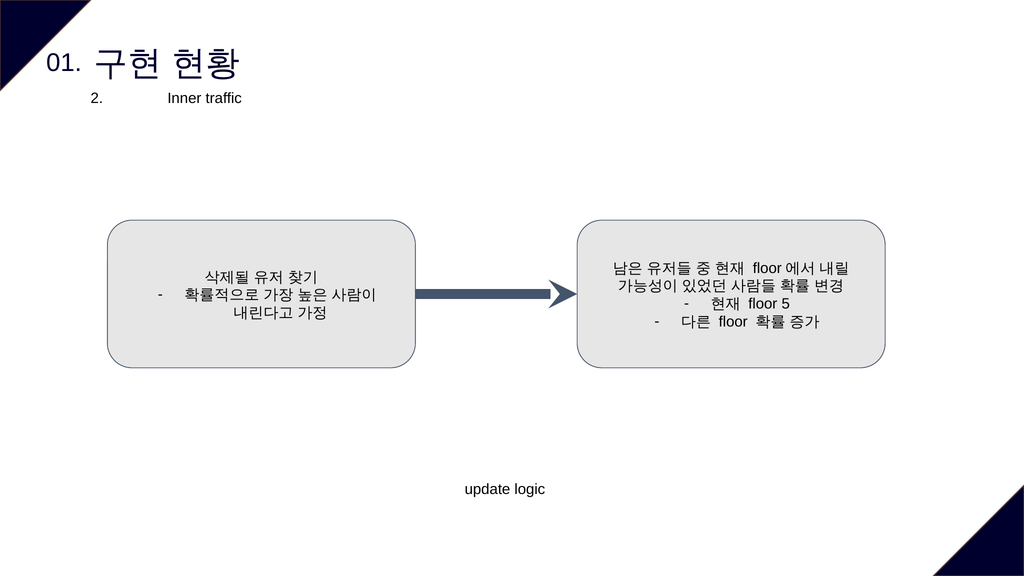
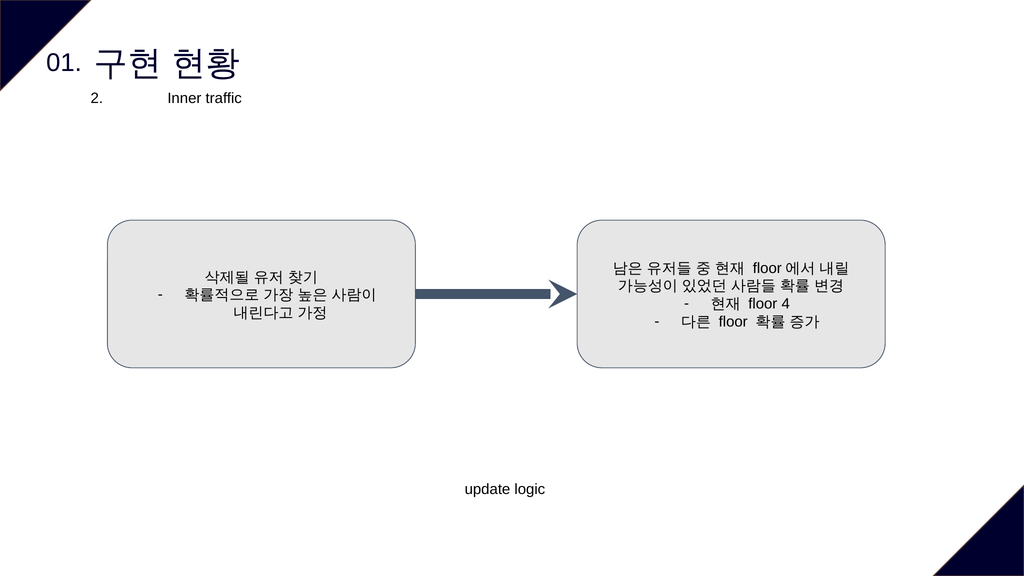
5: 5 -> 4
